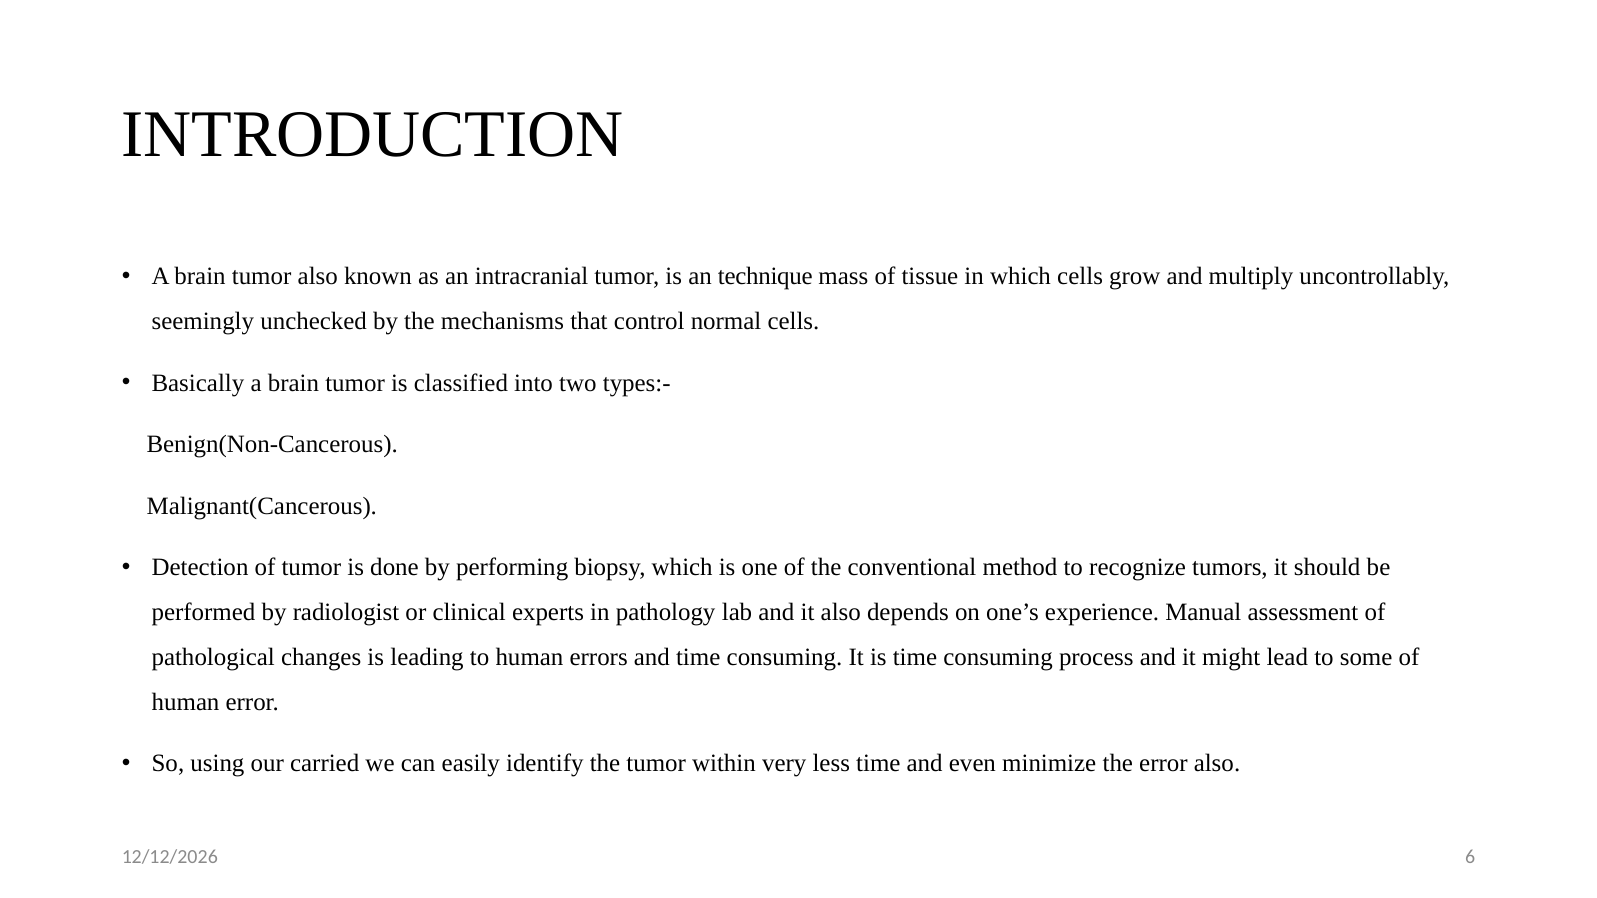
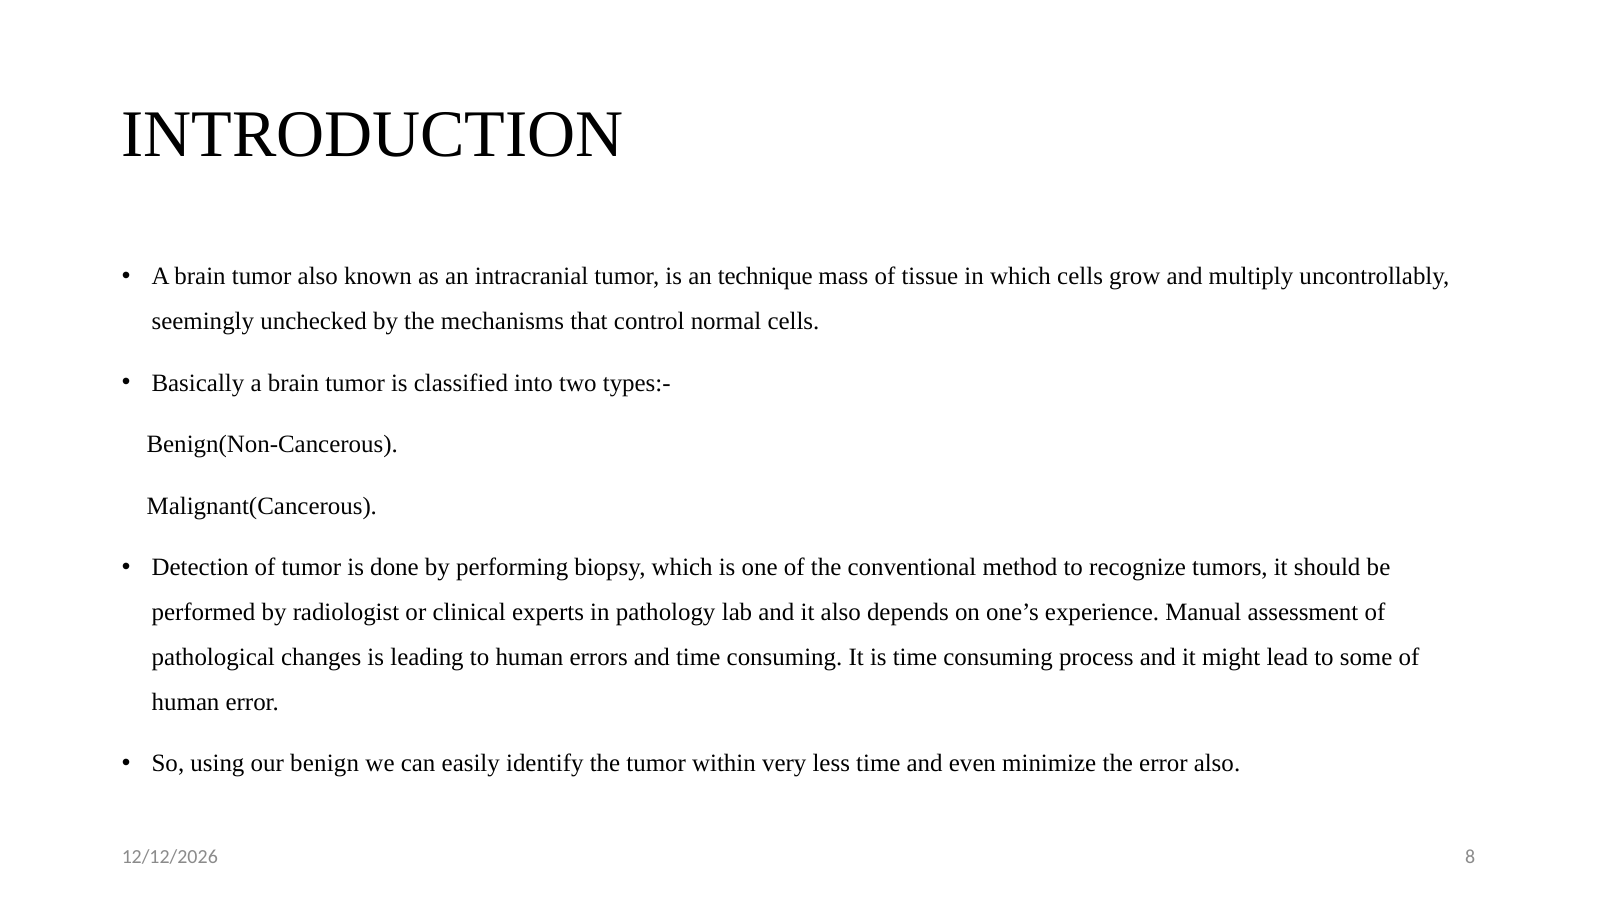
carried: carried -> benign
6: 6 -> 8
